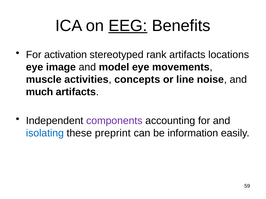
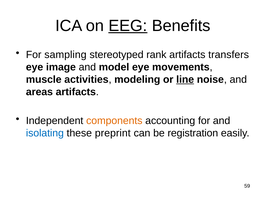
activation: activation -> sampling
locations: locations -> transfers
concepts: concepts -> modeling
line underline: none -> present
much: much -> areas
components colour: purple -> orange
information: information -> registration
